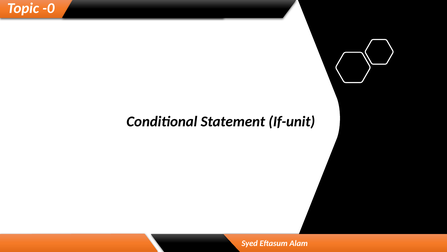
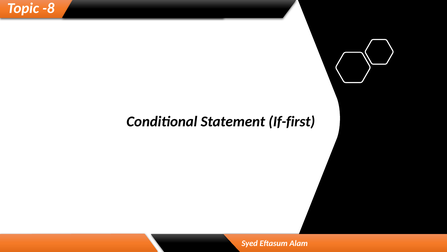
-0: -0 -> -8
If-unit: If-unit -> If-first
